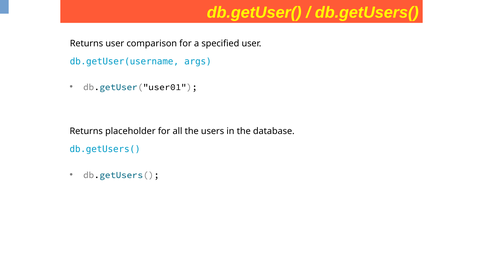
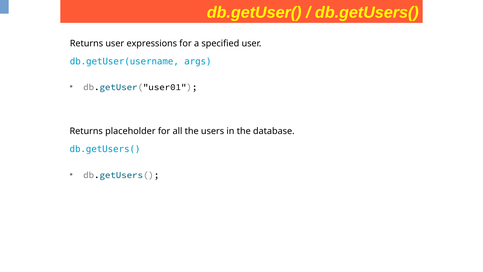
comparison: comparison -> expressions
